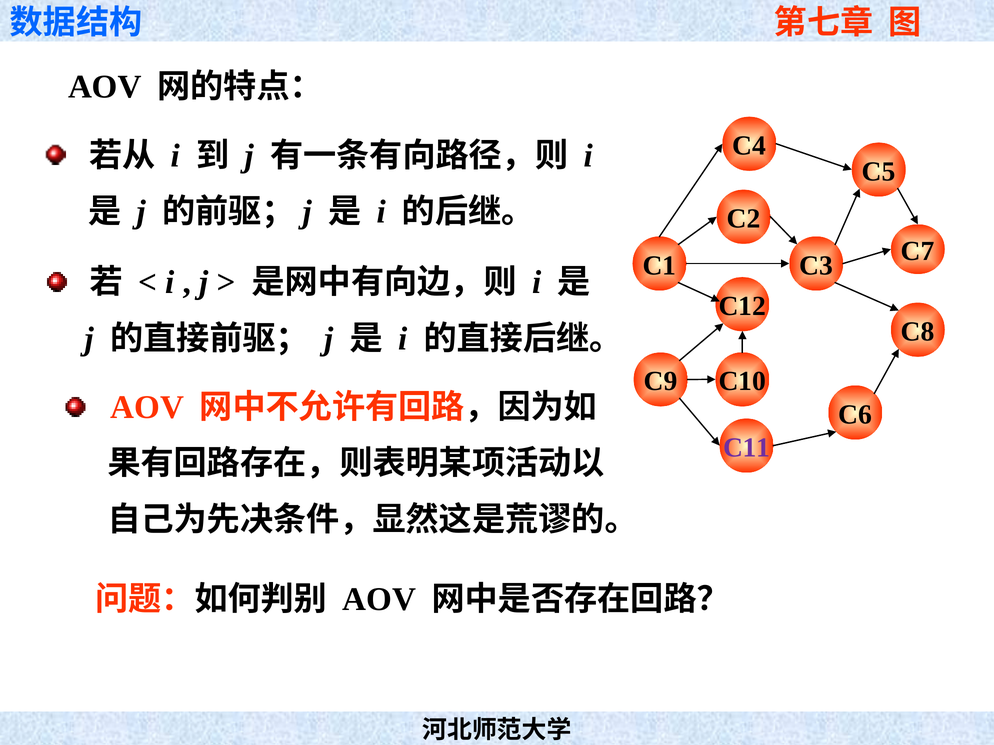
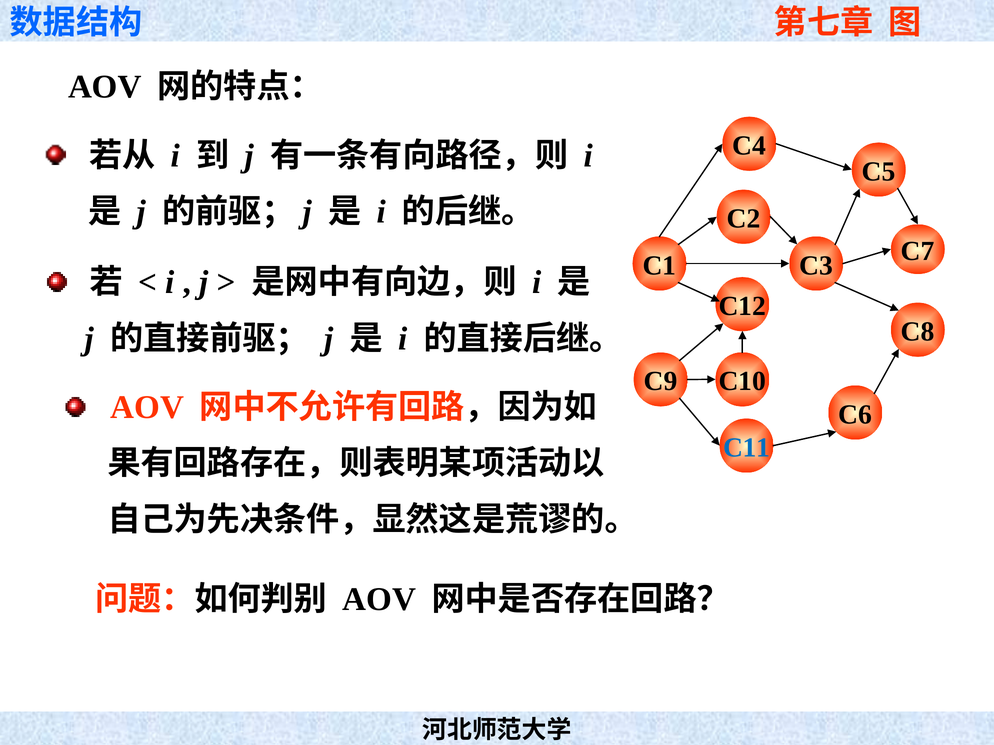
C11 colour: purple -> blue
